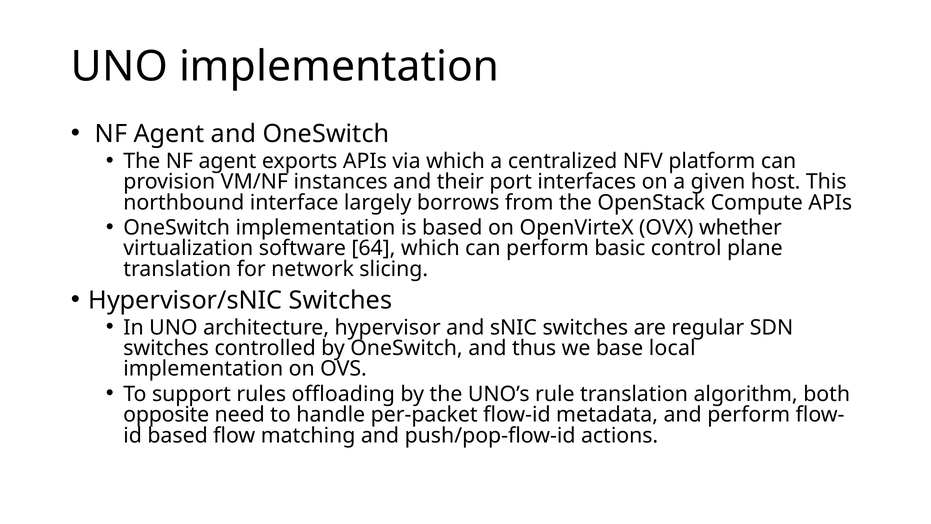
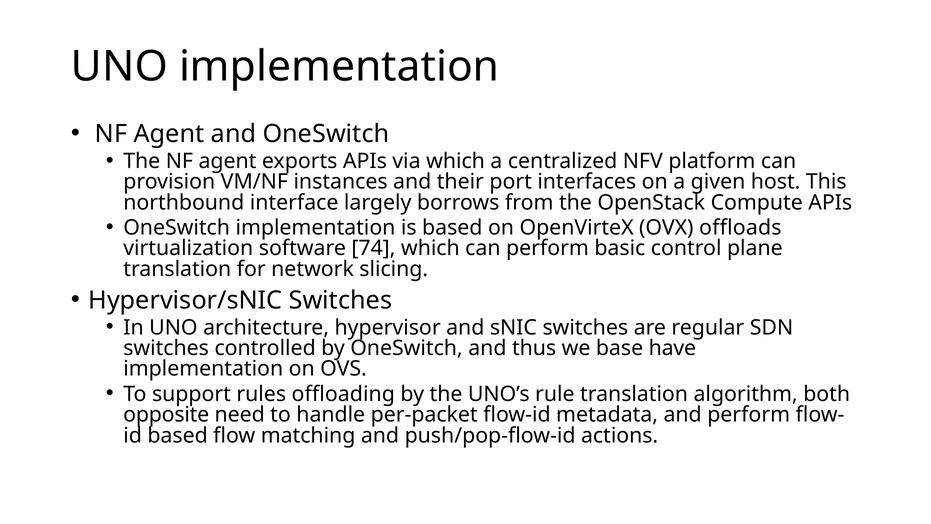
whether: whether -> offloads
64: 64 -> 74
local: local -> have
